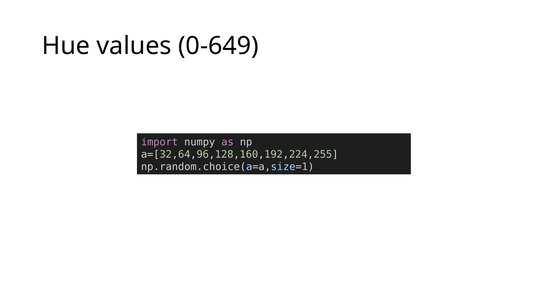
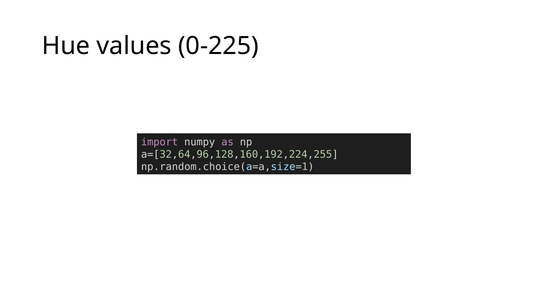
0-649: 0-649 -> 0-225
